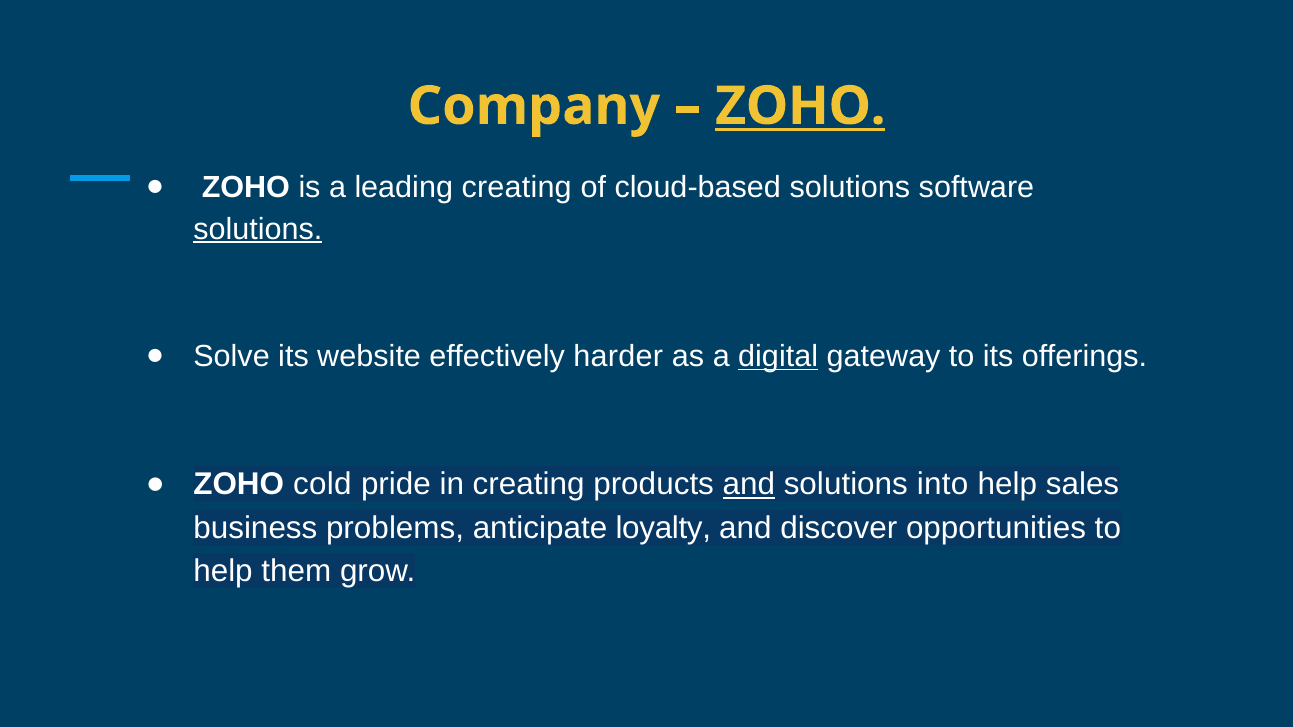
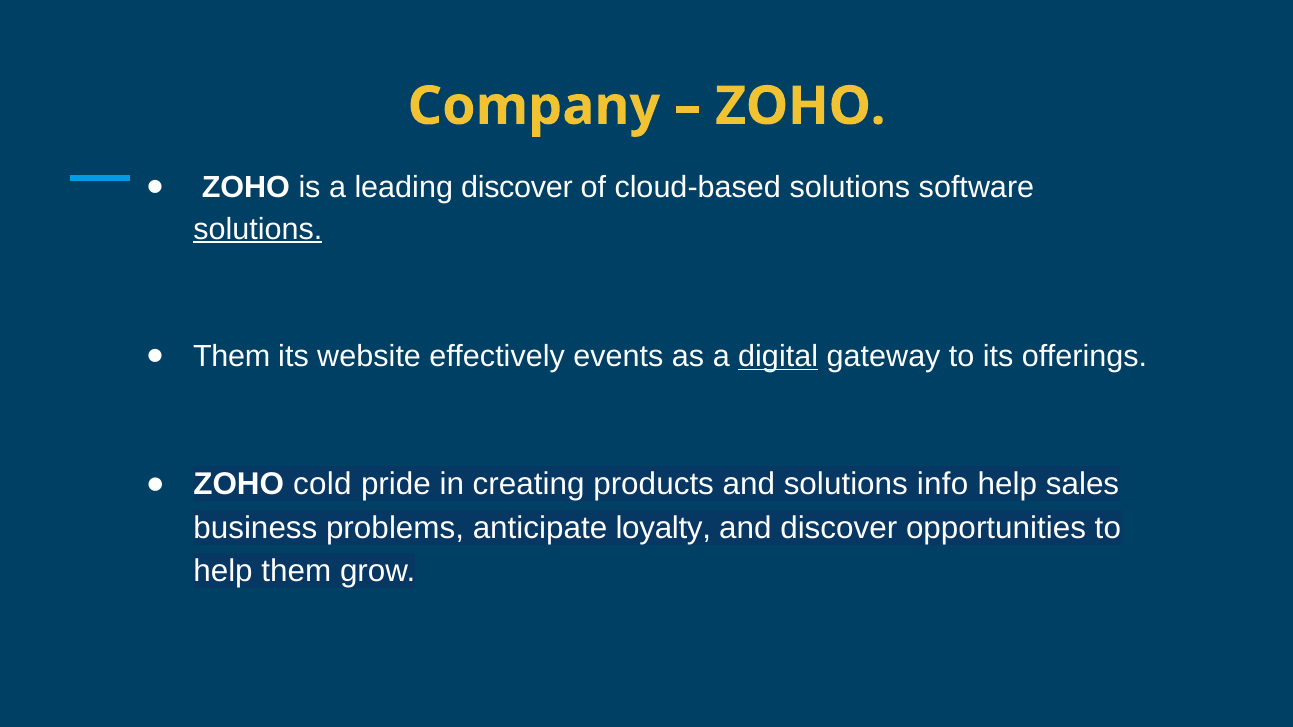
ZOHO at (800, 106) underline: present -> none
leading creating: creating -> discover
Solve at (232, 357): Solve -> Them
harder: harder -> events
and at (749, 485) underline: present -> none
into: into -> info
